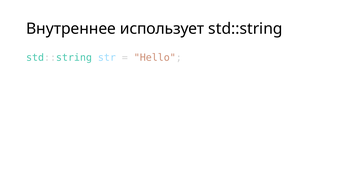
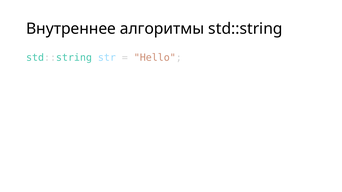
использует: использует -> алгоритмы
